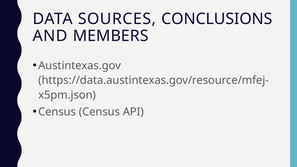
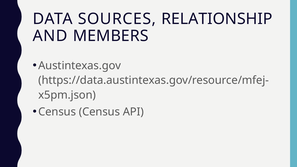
CONCLUSIONS: CONCLUSIONS -> RELATIONSHIP
